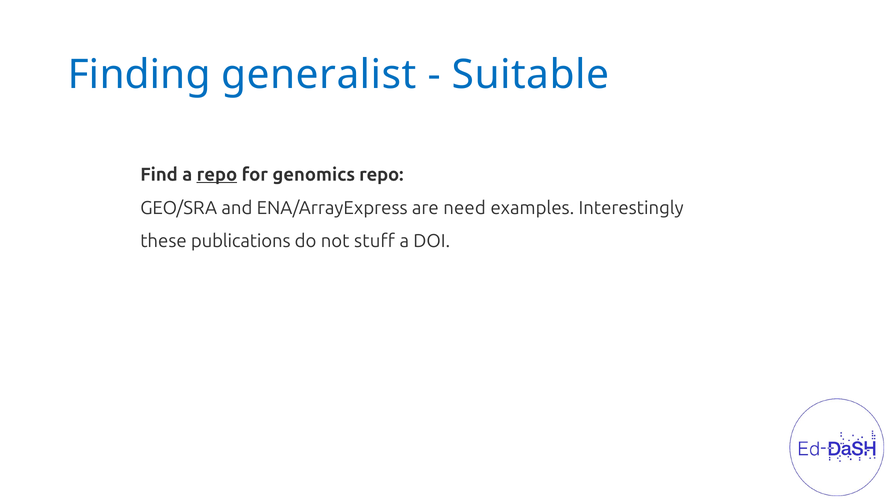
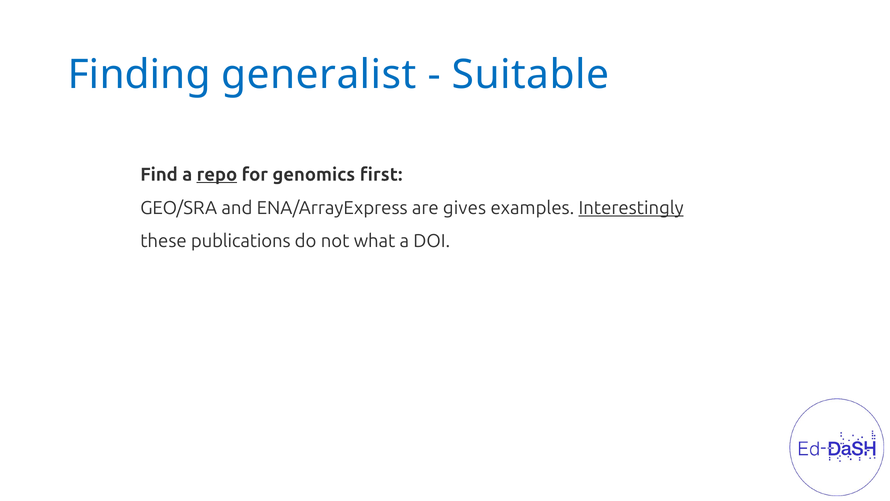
genomics repo: repo -> first
need: need -> gives
Interestingly underline: none -> present
stuff: stuff -> what
